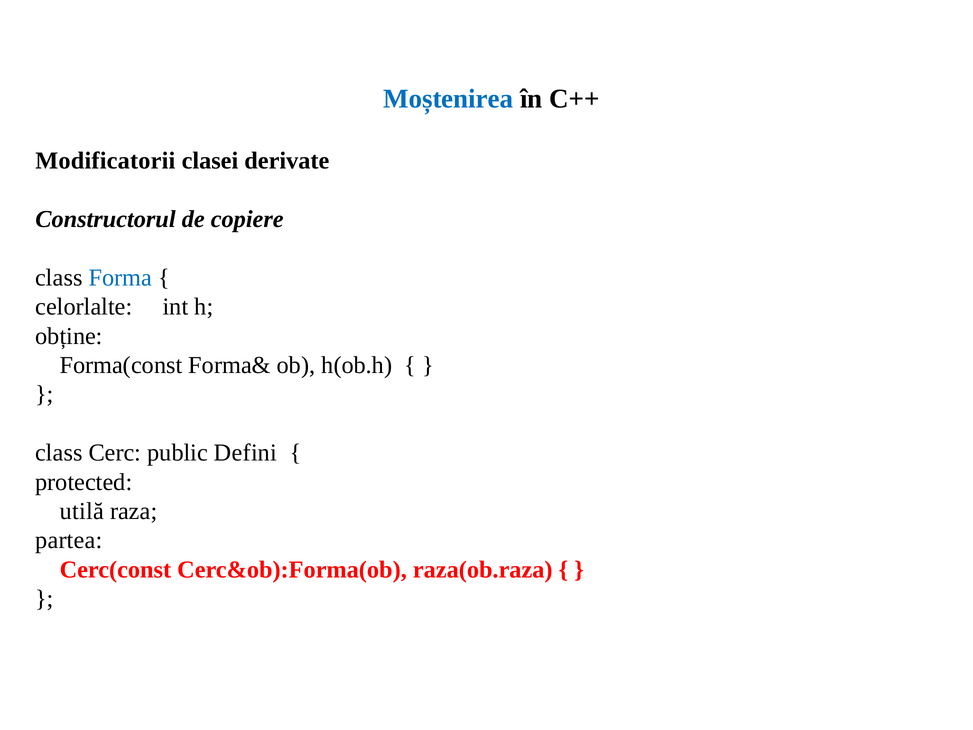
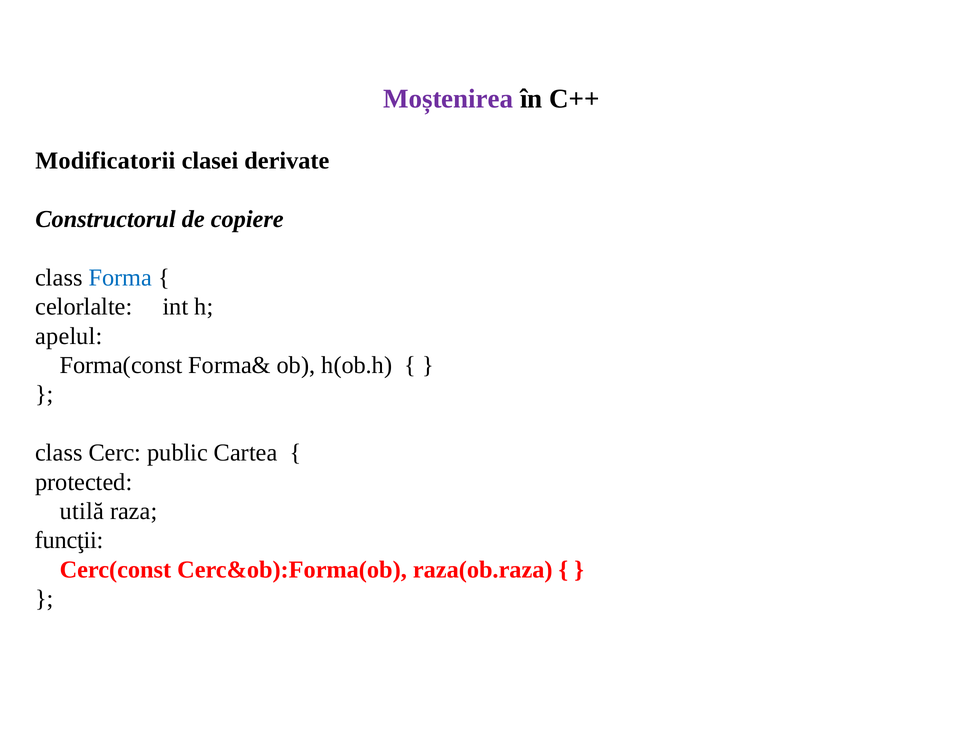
Moștenirea colour: blue -> purple
obține: obține -> apelul
Defini: Defini -> Cartea
partea: partea -> funcţii
